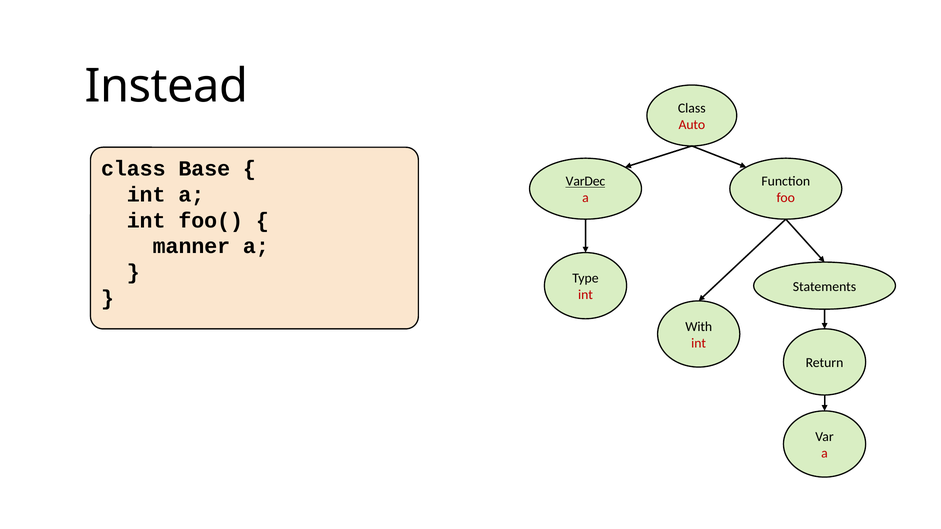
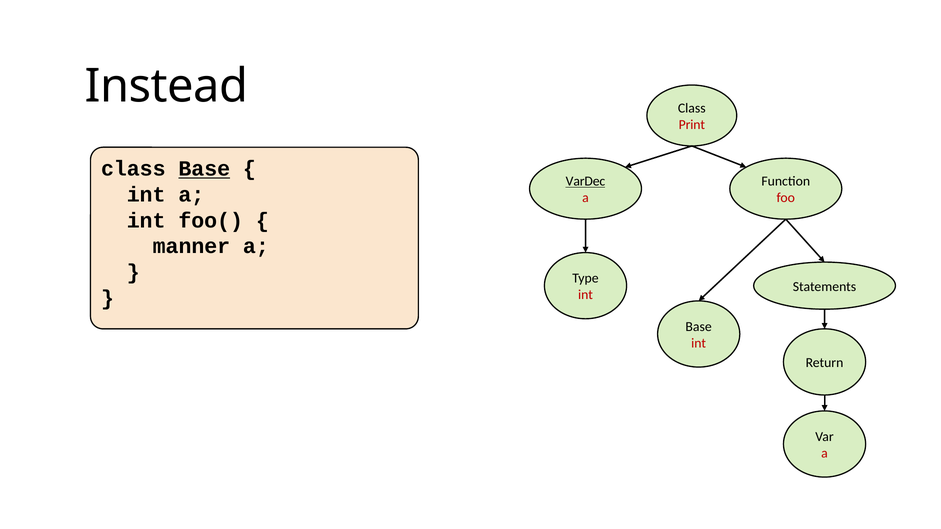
Auto: Auto -> Print
Base at (204, 169) underline: none -> present
With at (699, 327): With -> Base
